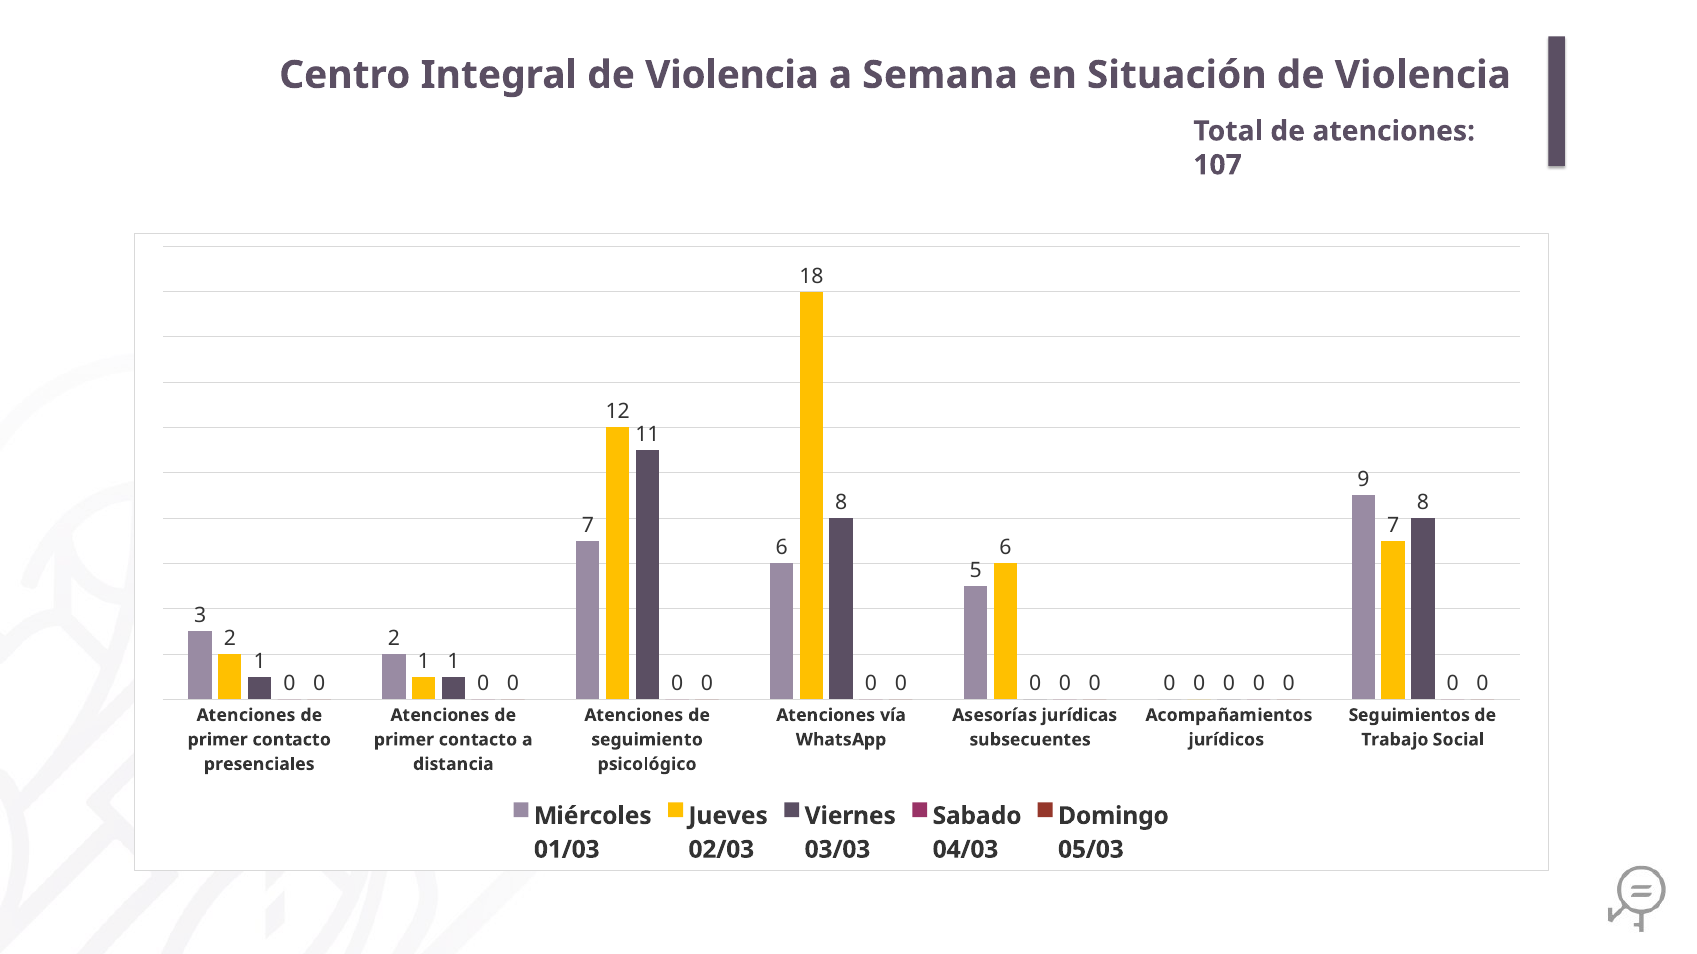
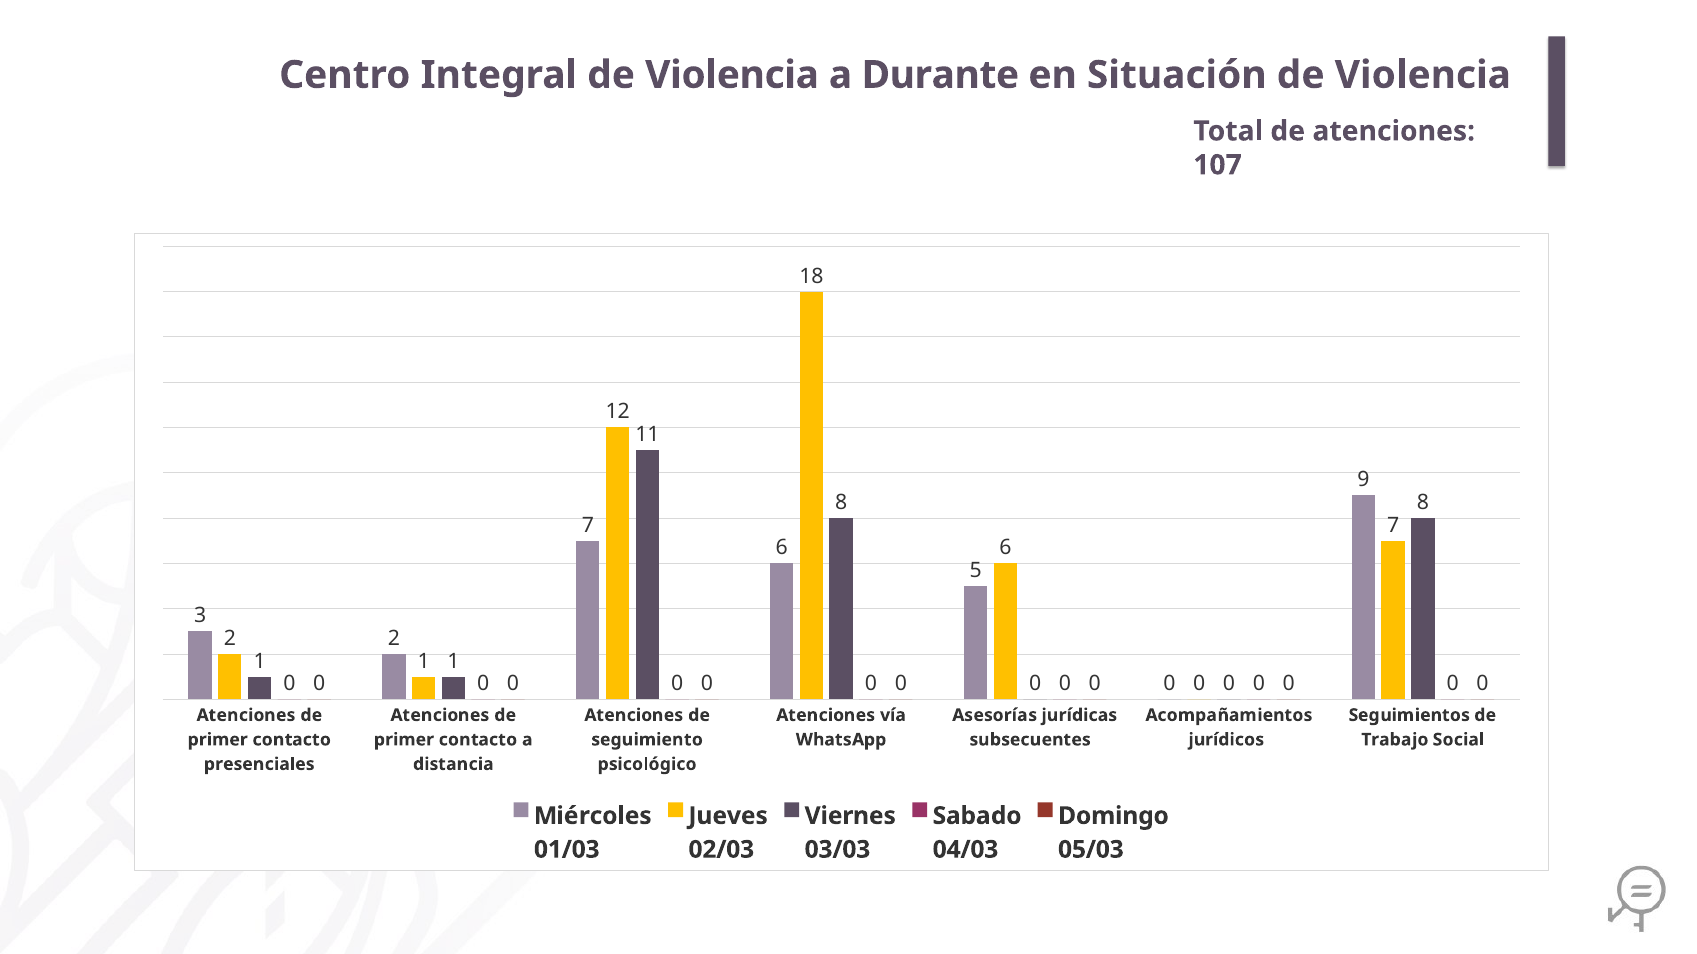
Semana: Semana -> Durante
